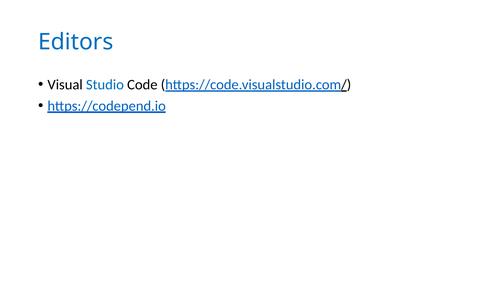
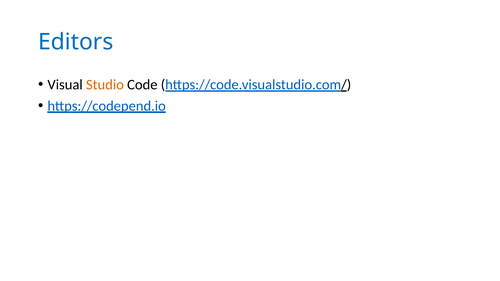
Studio colour: blue -> orange
